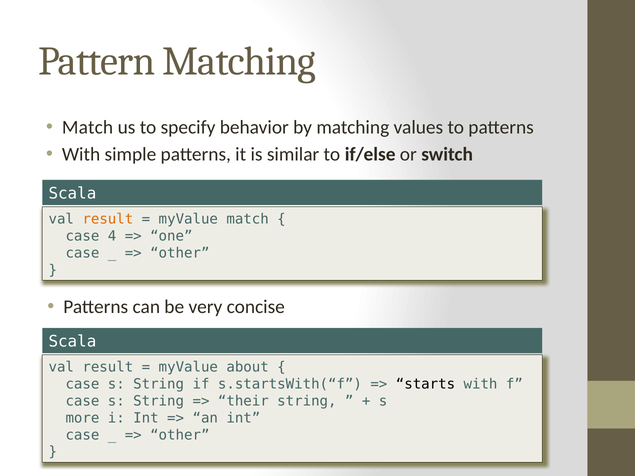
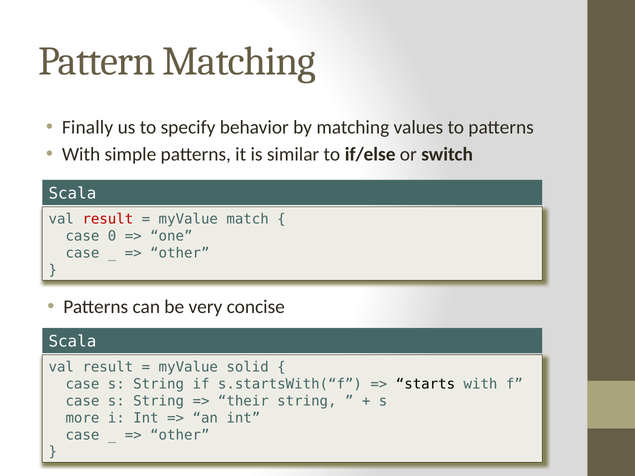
Match at (88, 127): Match -> Finally
result at (108, 219) colour: orange -> red
4: 4 -> 0
about: about -> solid
